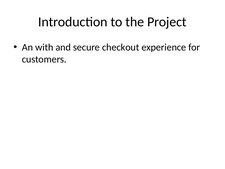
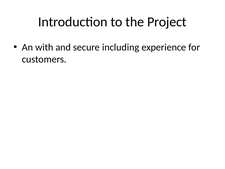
checkout: checkout -> including
